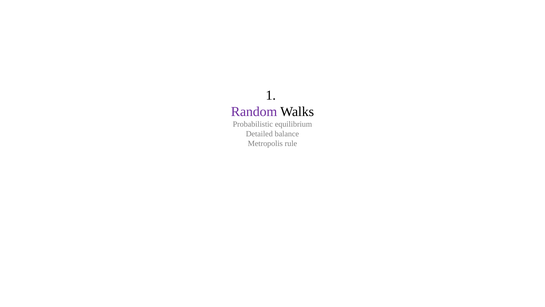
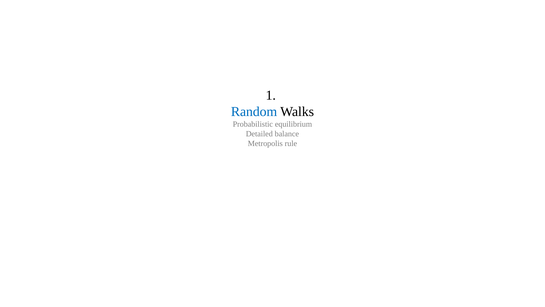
Random colour: purple -> blue
